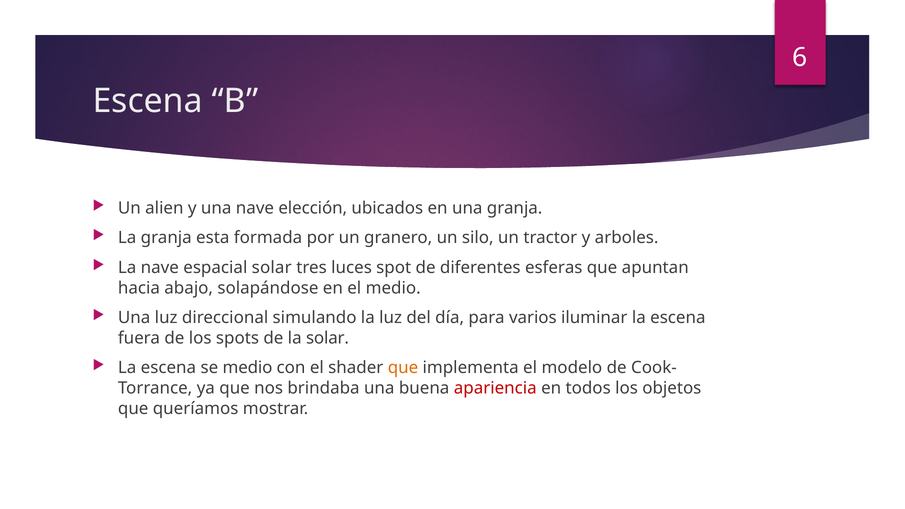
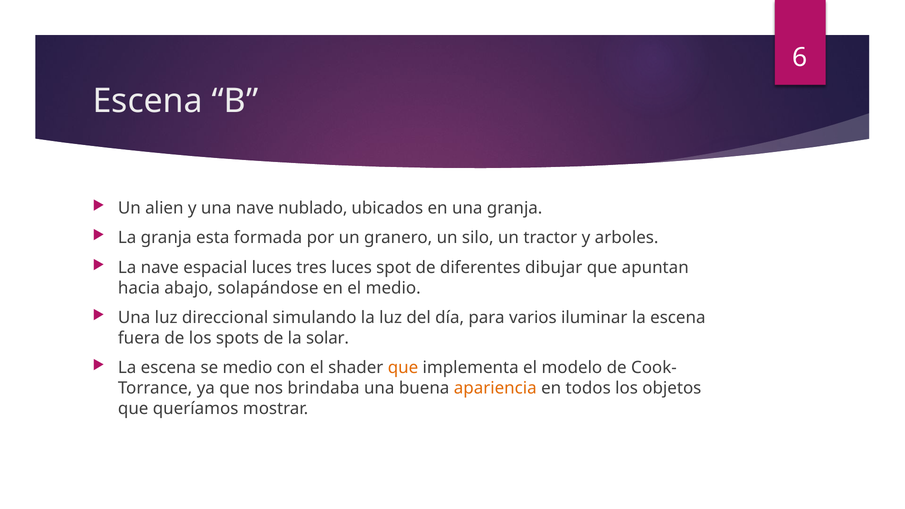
elección: elección -> nublado
espacial solar: solar -> luces
esferas: esferas -> dibujar
apariencia colour: red -> orange
